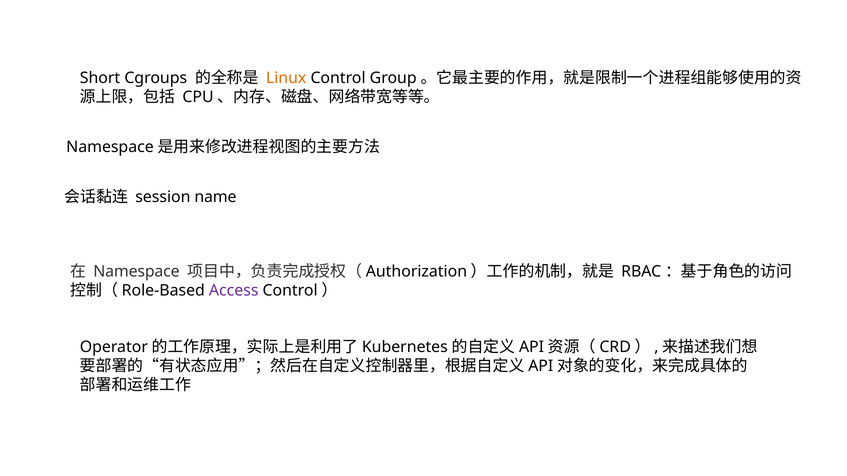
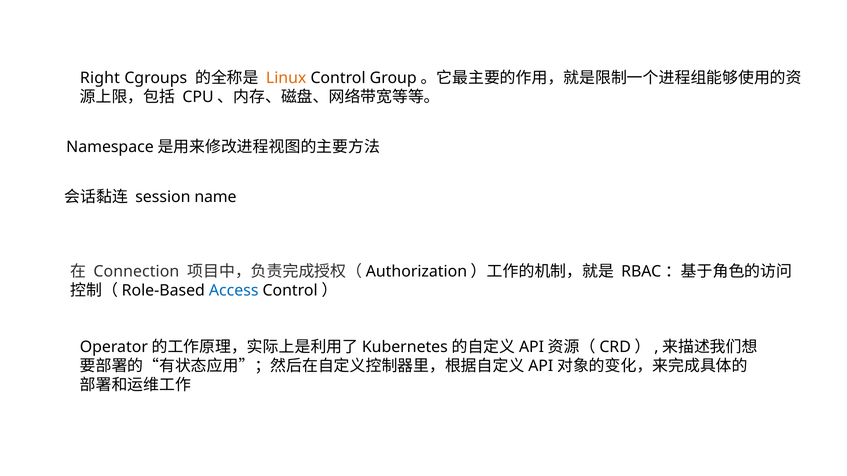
Short: Short -> Right
Namespace: Namespace -> Connection
Access colour: purple -> blue
